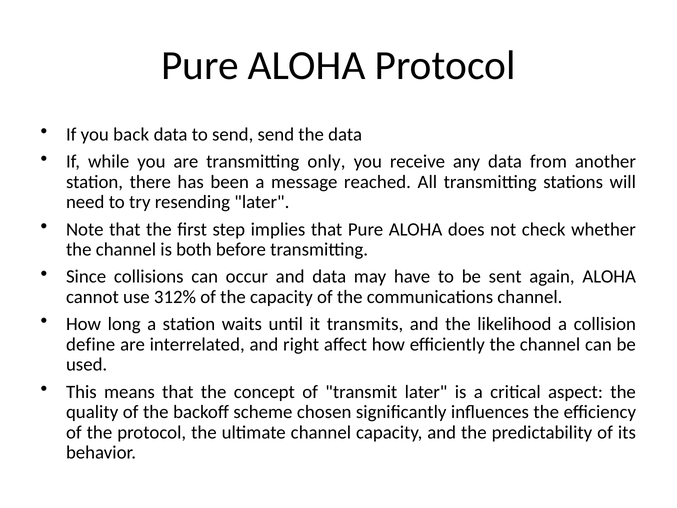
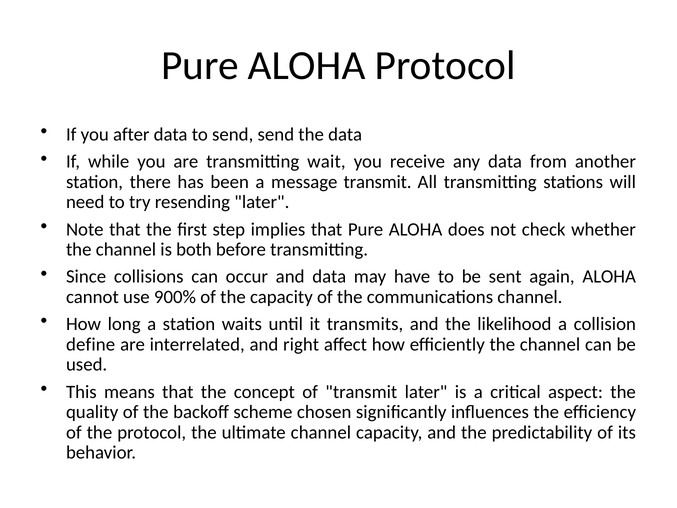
back: back -> after
only: only -> wait
message reached: reached -> transmit
312%: 312% -> 900%
